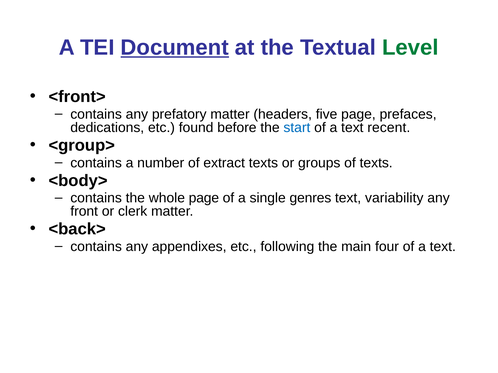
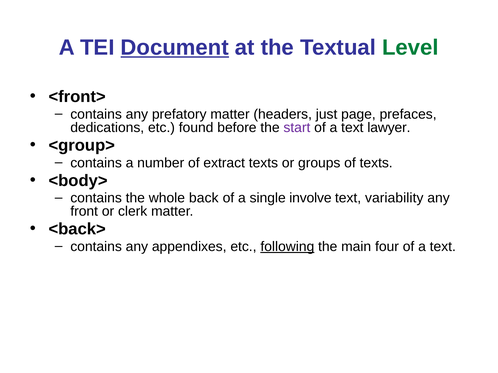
five: five -> just
start colour: blue -> purple
recent: recent -> lawyer
whole page: page -> back
genres: genres -> involve
following underline: none -> present
